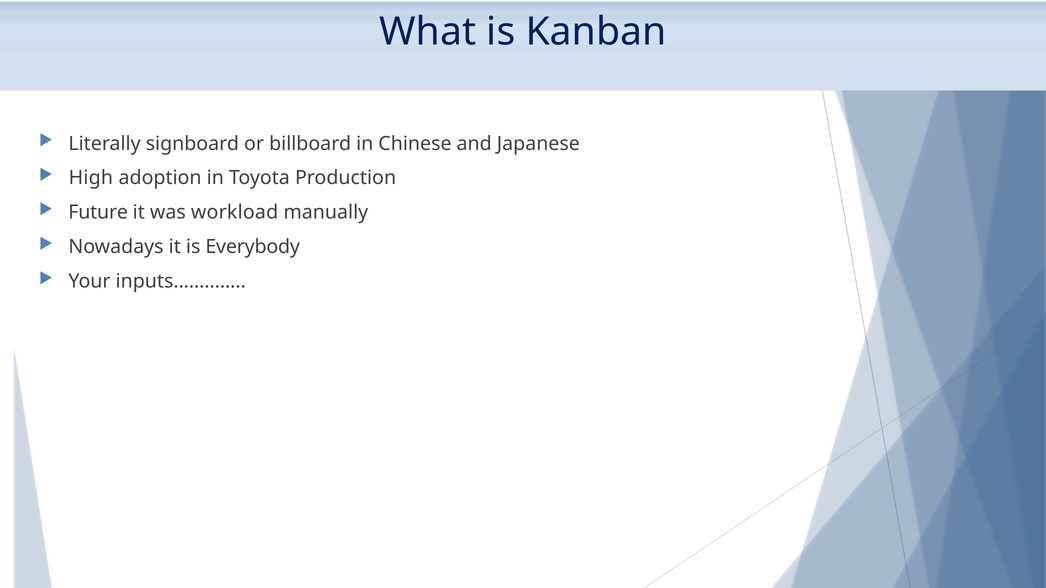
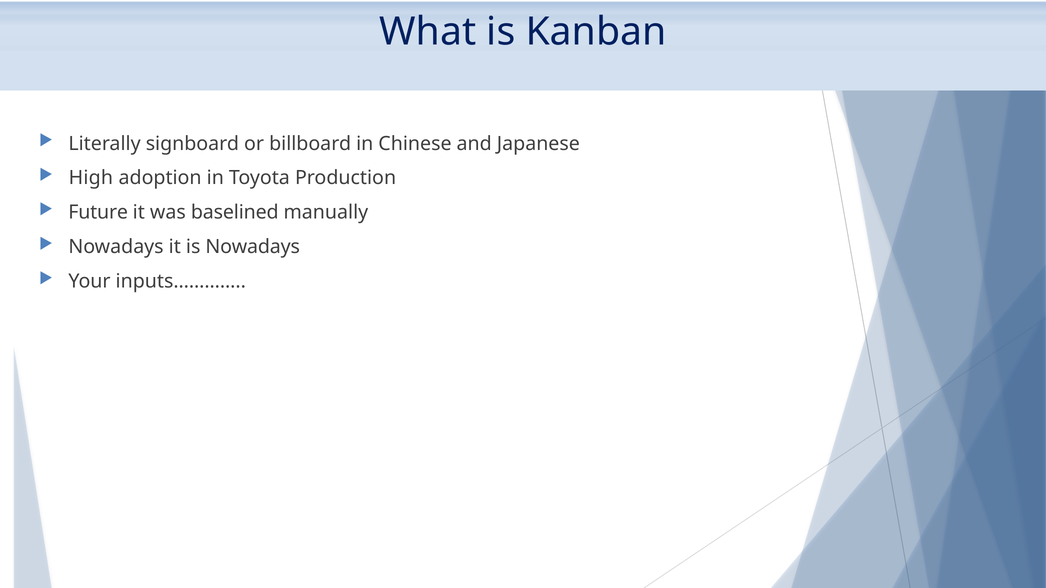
workload: workload -> baselined
is Everybody: Everybody -> Nowadays
